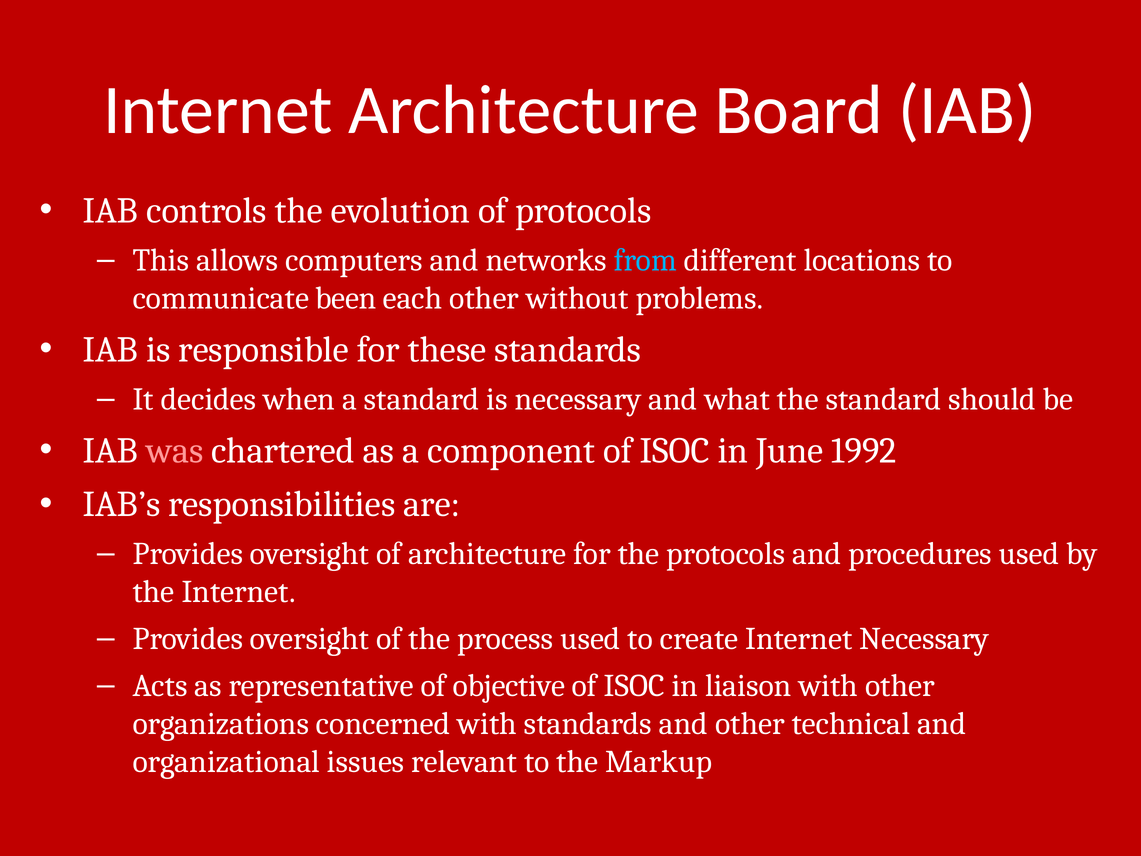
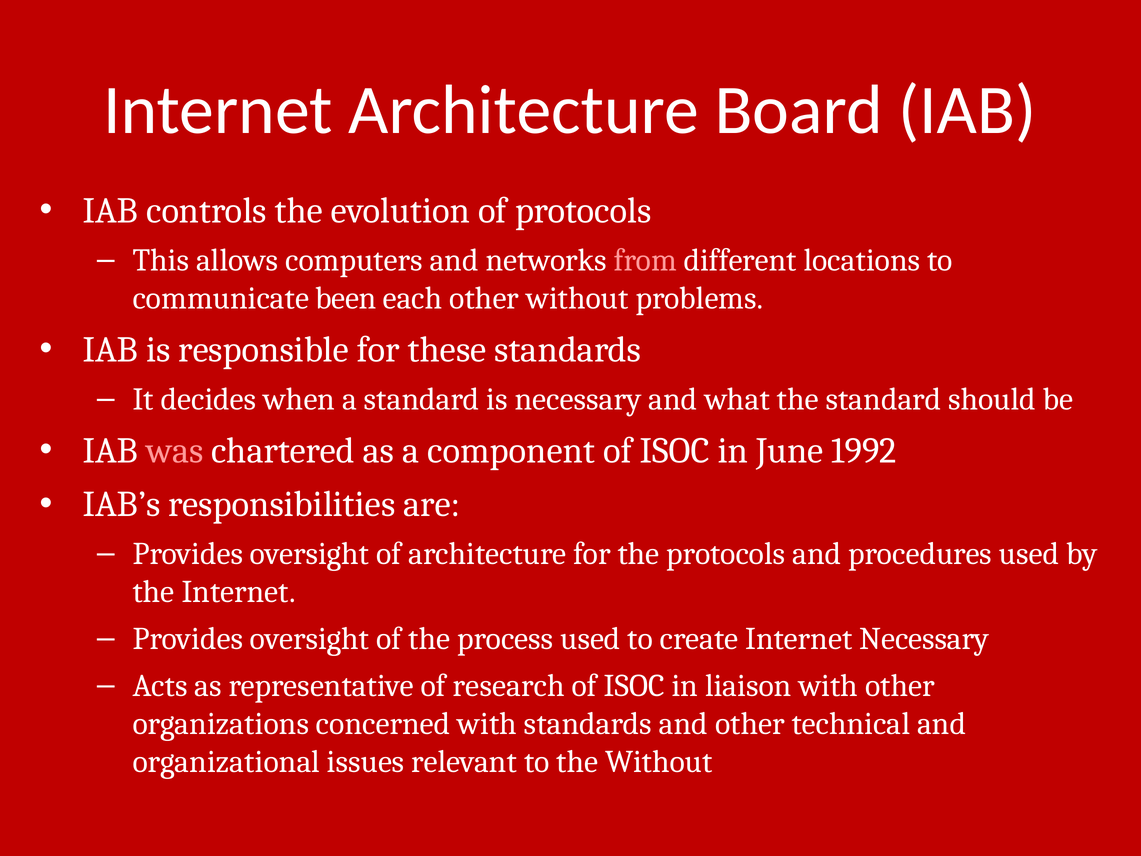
from colour: light blue -> pink
objective: objective -> research
the Markup: Markup -> Without
